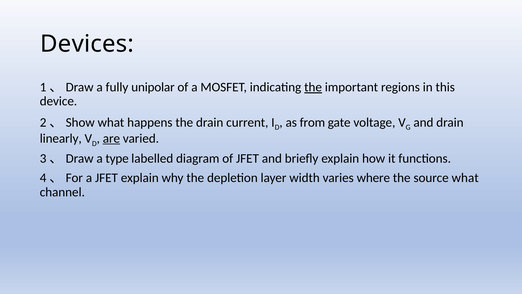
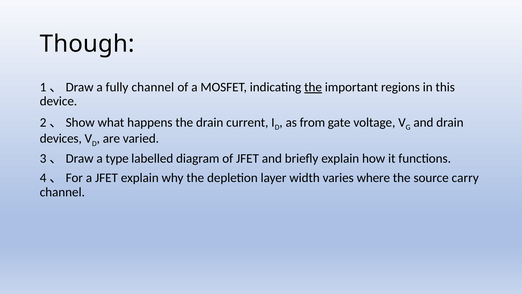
Devices: Devices -> Though
fully unipolar: unipolar -> channel
linearly: linearly -> devices
are underline: present -> none
source what: what -> carry
